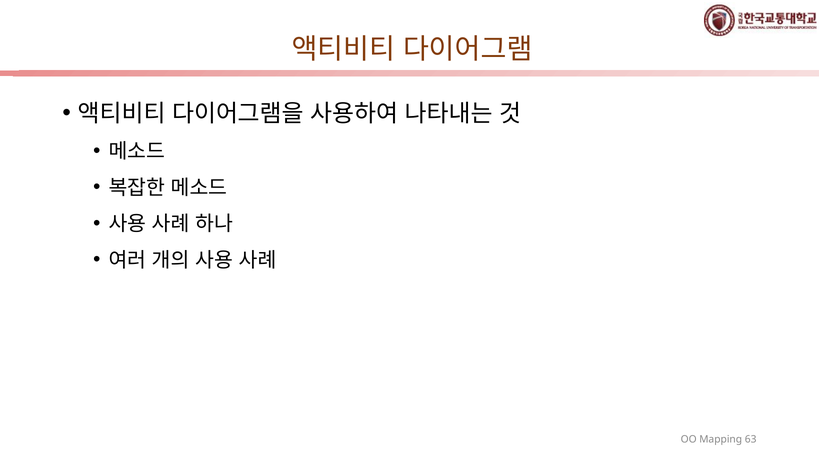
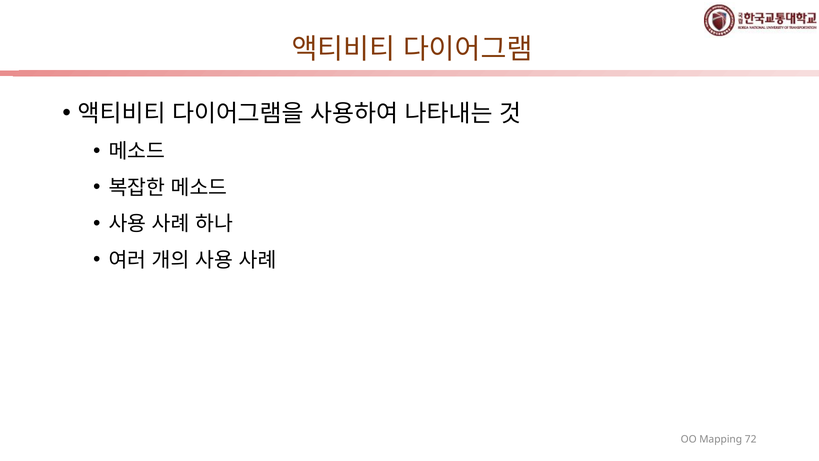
63: 63 -> 72
